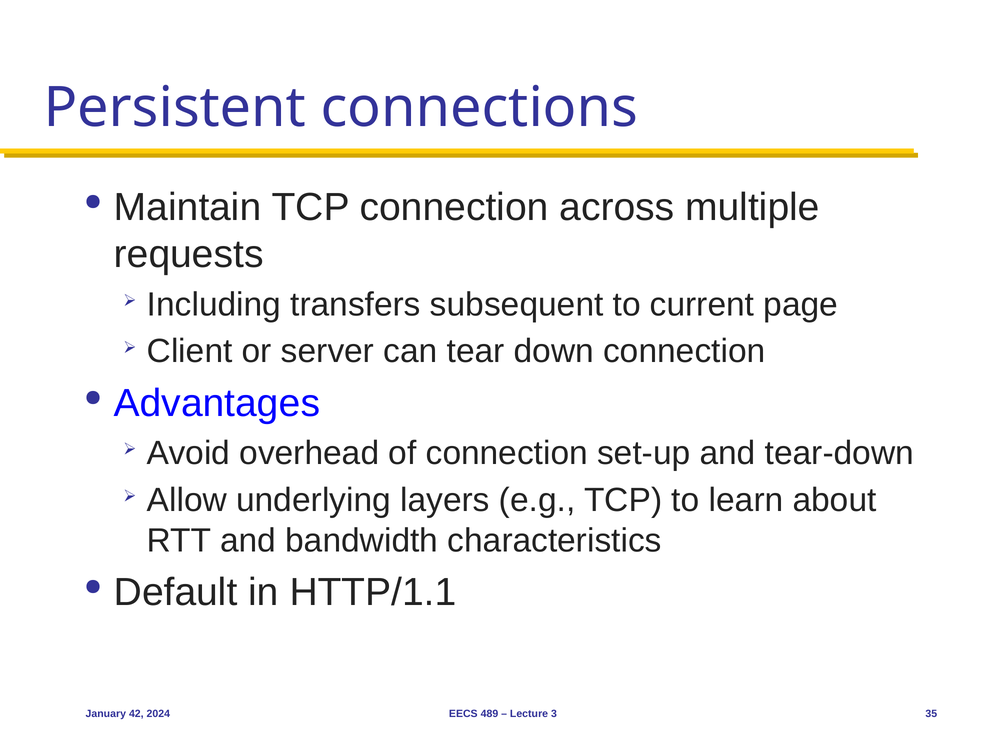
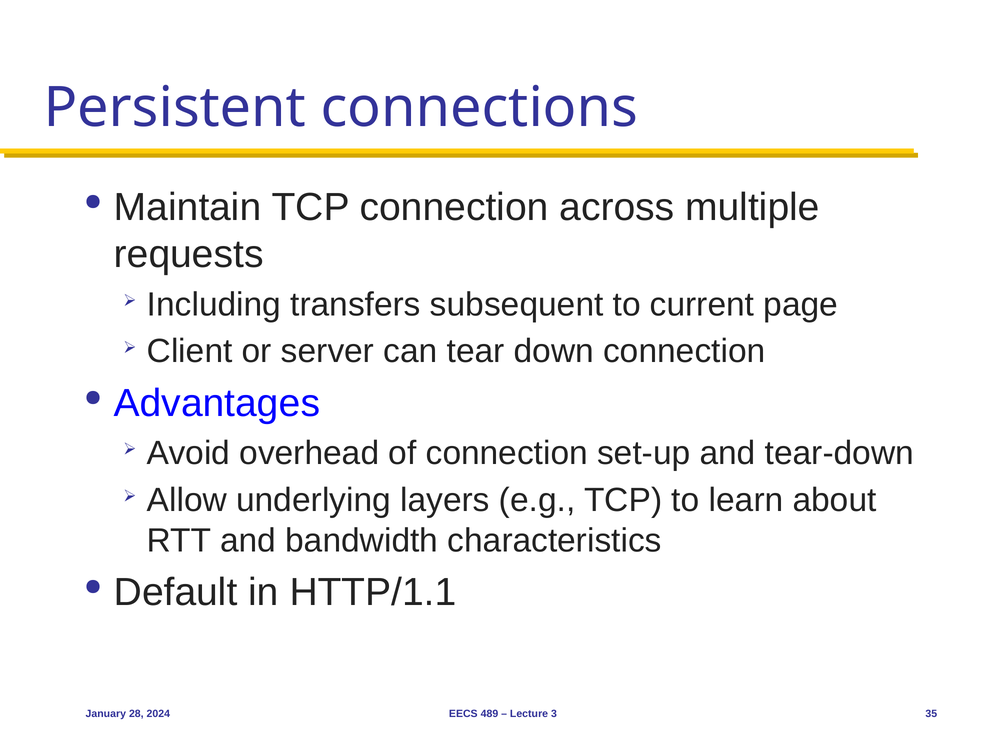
42: 42 -> 28
